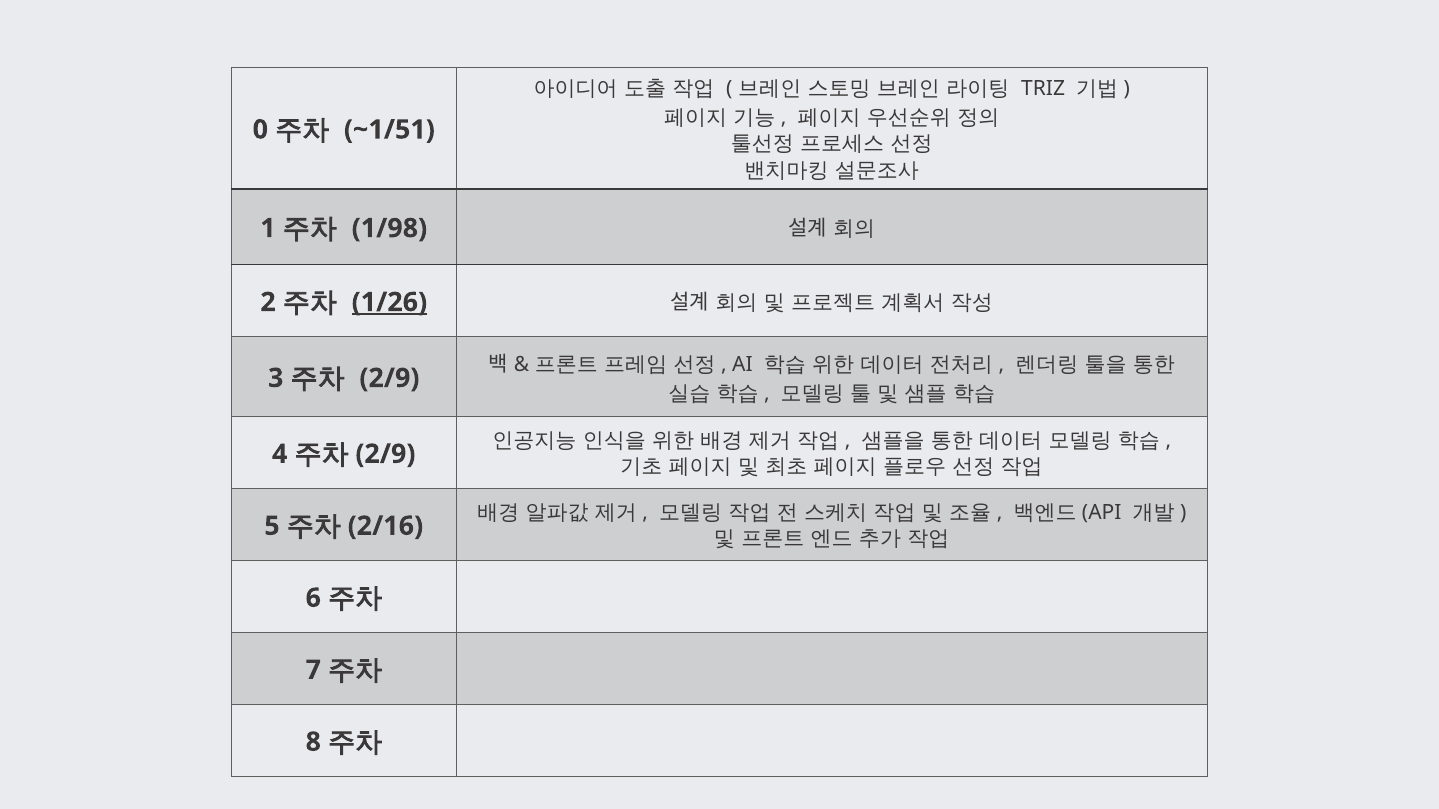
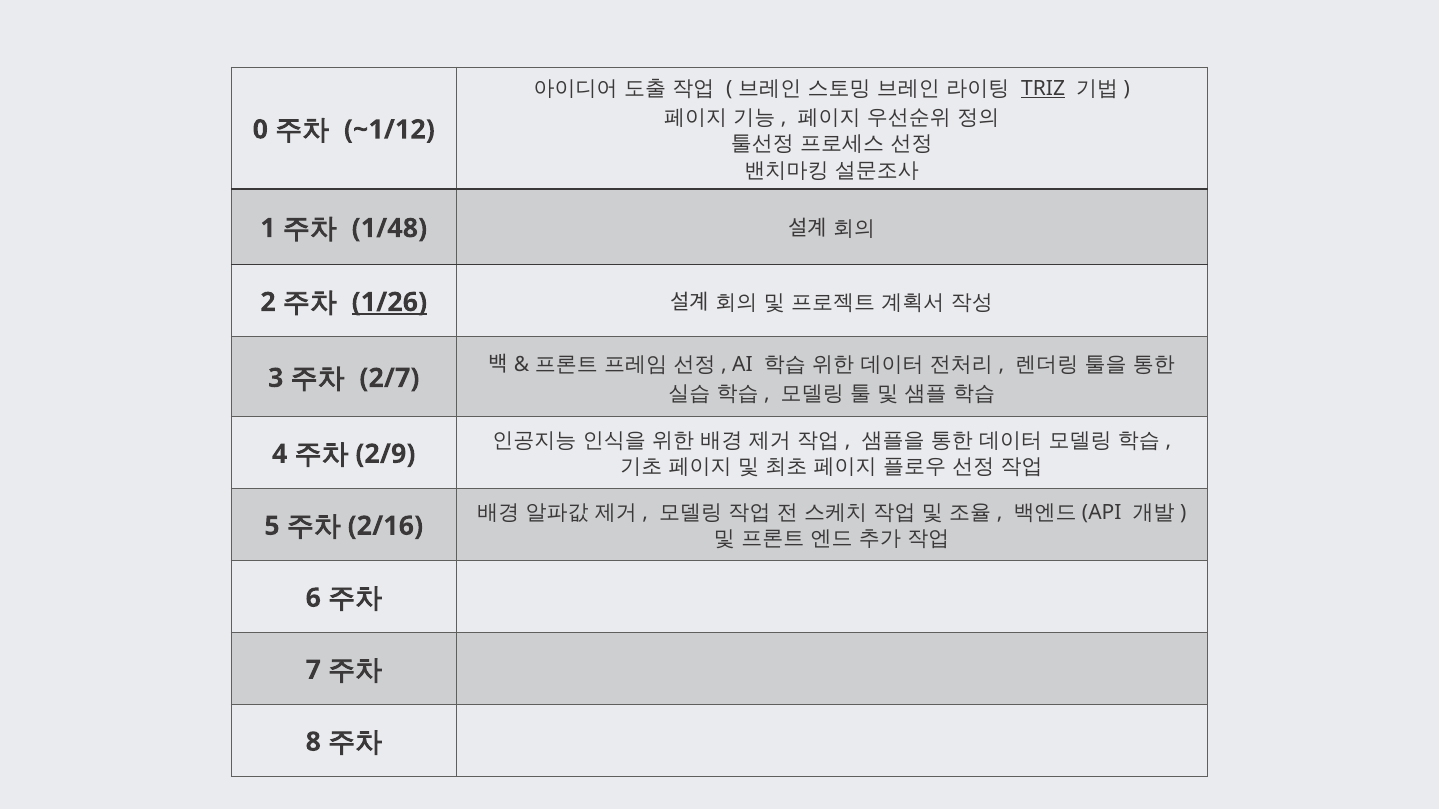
TRIZ underline: none -> present
~1/51: ~1/51 -> ~1/12
1/98: 1/98 -> 1/48
2/9 at (389, 378): 2/9 -> 2/7
